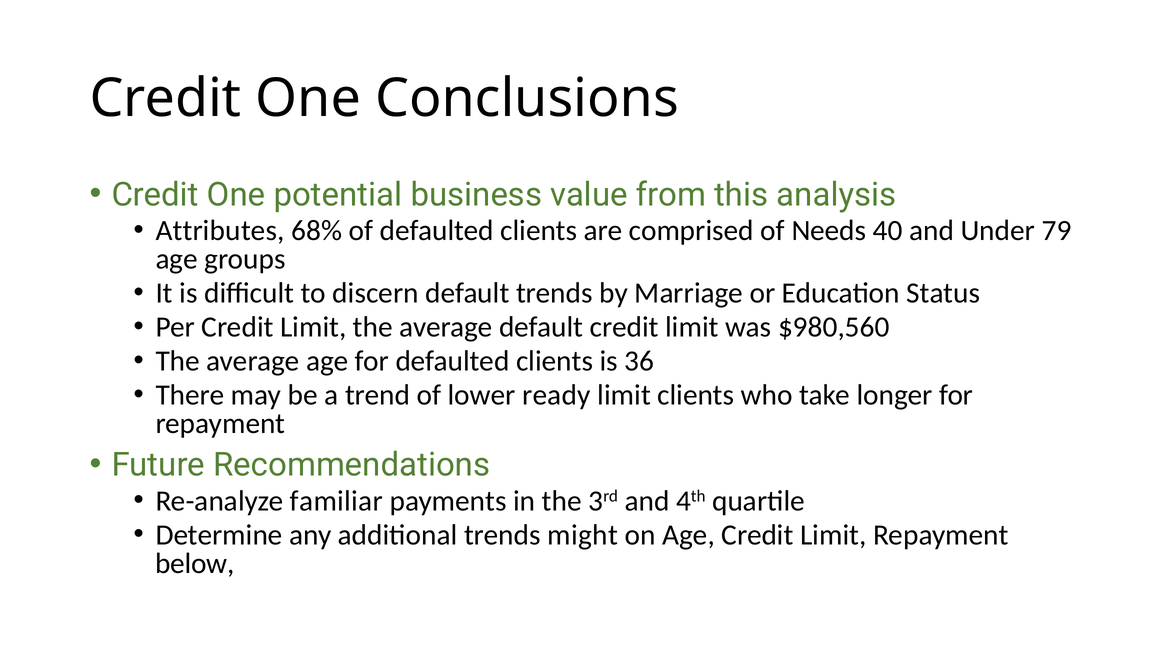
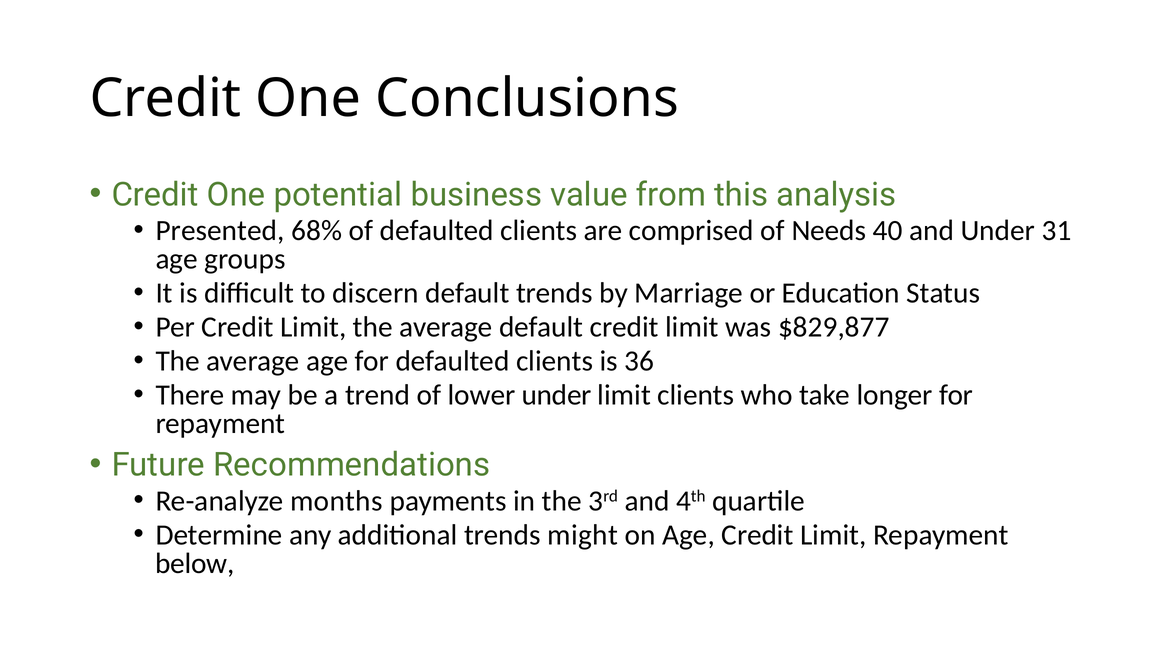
Attributes: Attributes -> Presented
79: 79 -> 31
$980,560: $980,560 -> $829,877
lower ready: ready -> under
familiar: familiar -> months
